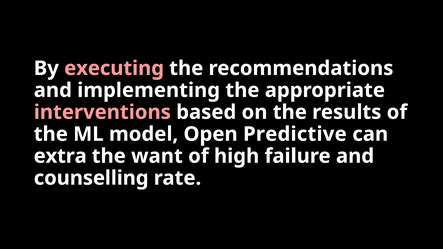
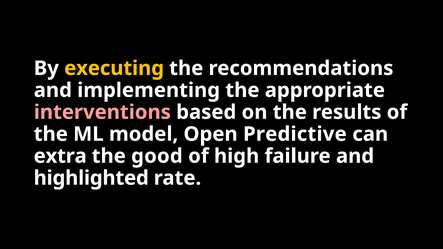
executing colour: pink -> yellow
want: want -> good
counselling: counselling -> highlighted
